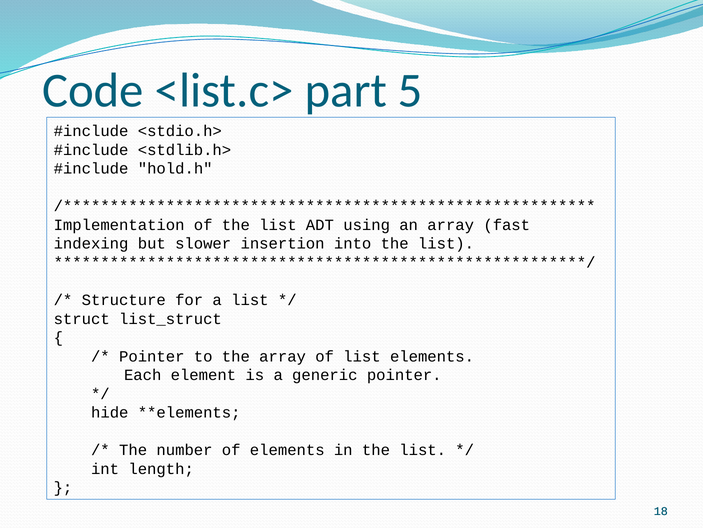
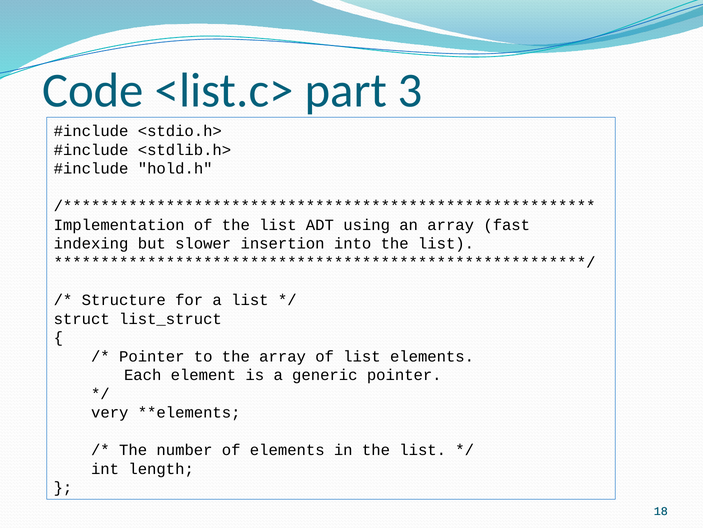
5: 5 -> 3
hide: hide -> very
